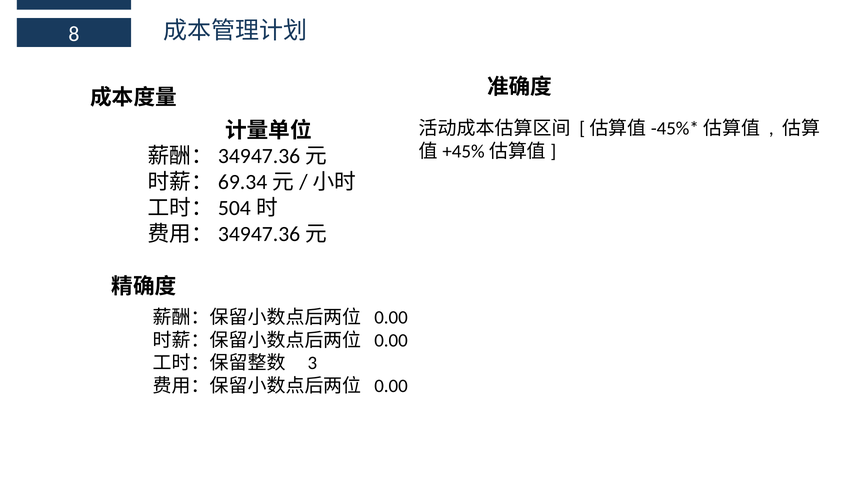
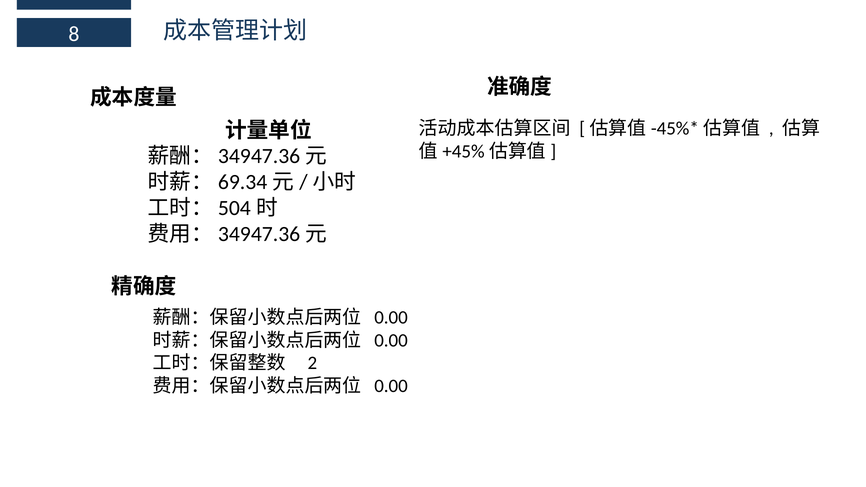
3: 3 -> 2
